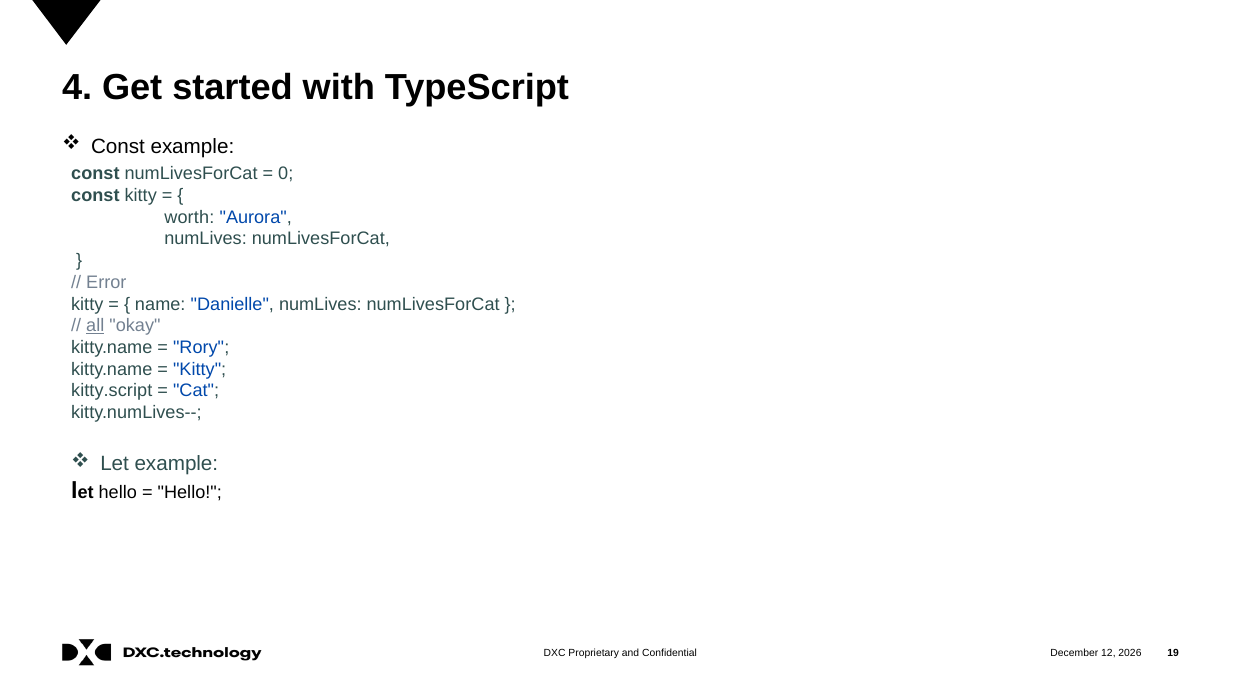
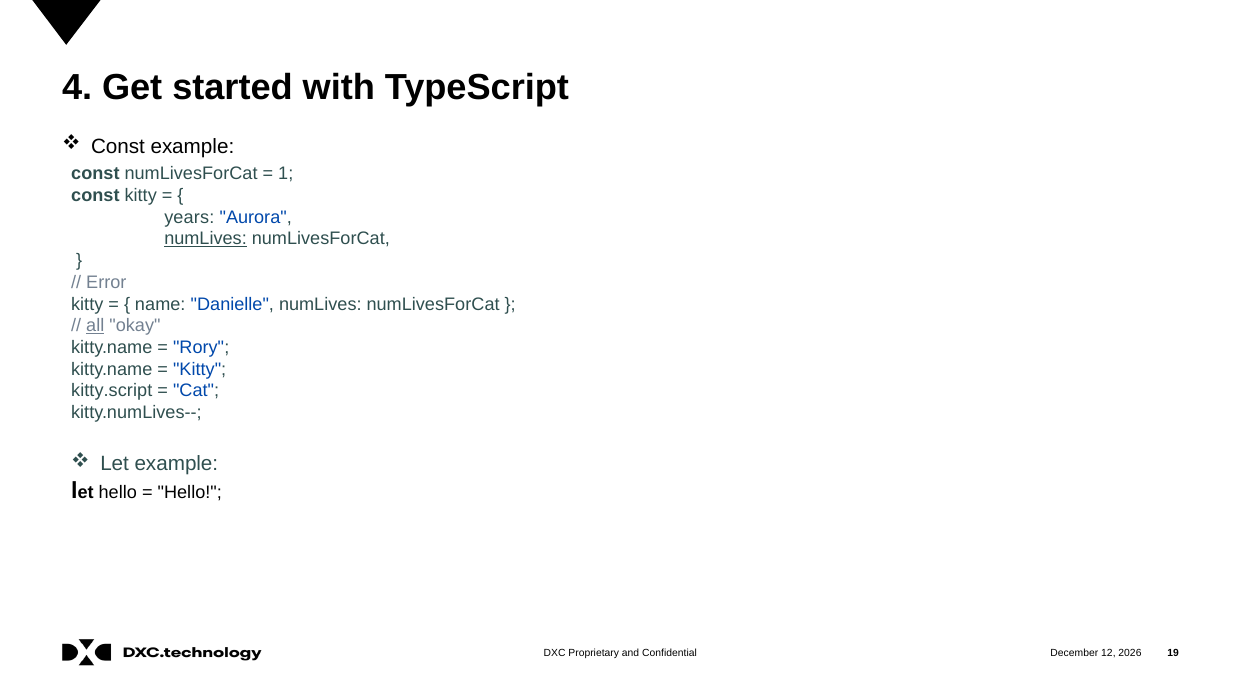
0: 0 -> 1
worth: worth -> years
numLives at (206, 239) underline: none -> present
